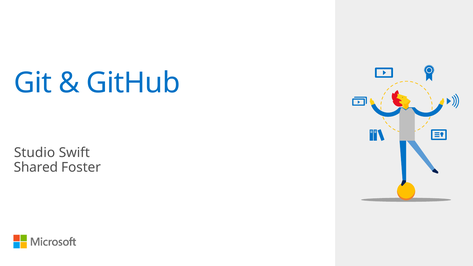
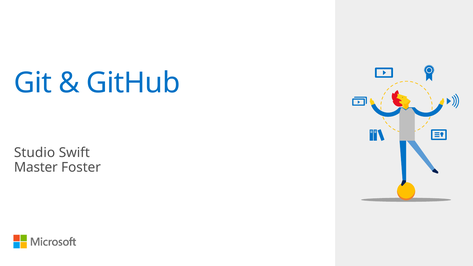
Shared: Shared -> Master
